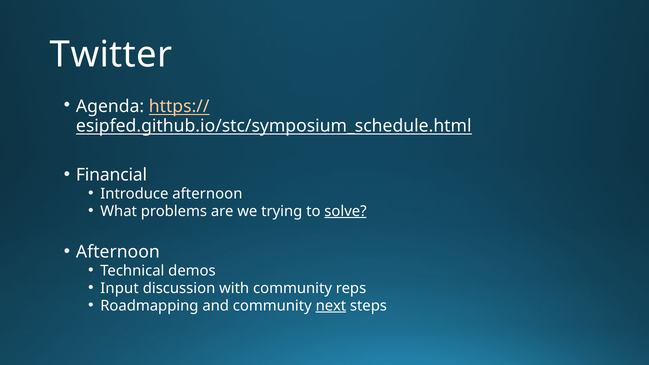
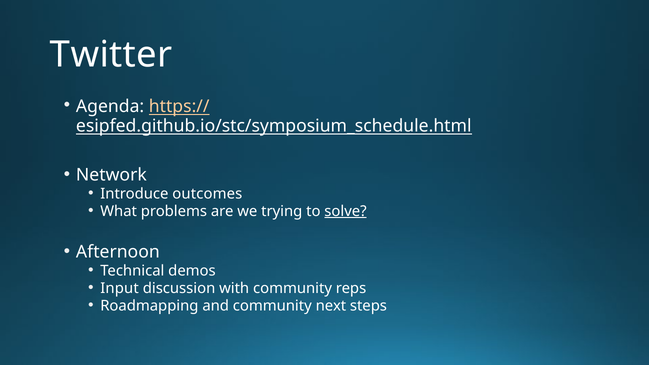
Financial: Financial -> Network
Introduce afternoon: afternoon -> outcomes
next underline: present -> none
